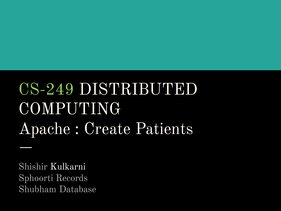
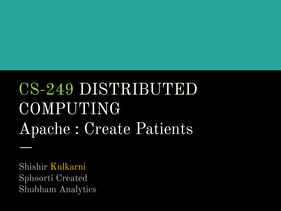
Kulkarni colour: white -> yellow
Records: Records -> Created
Database: Database -> Analytics
